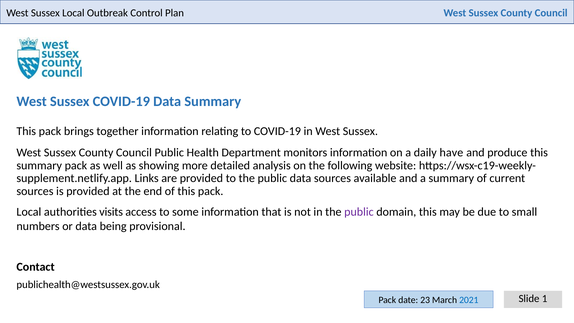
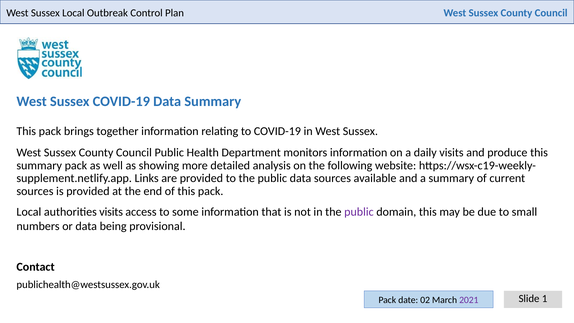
daily have: have -> visits
23: 23 -> 02
2021 colour: blue -> purple
